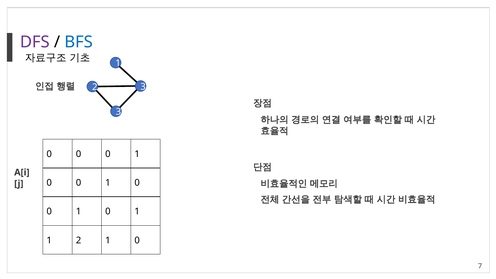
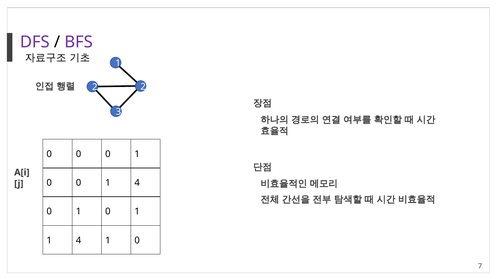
BFS colour: blue -> purple
3 at (143, 87): 3 -> 2
0 at (137, 183): 0 -> 4
2 at (79, 240): 2 -> 4
